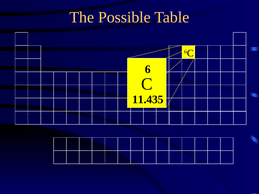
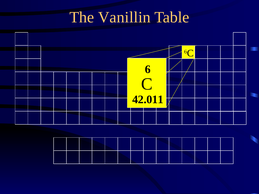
Possible: Possible -> Vanillin
11.435: 11.435 -> 42.011
